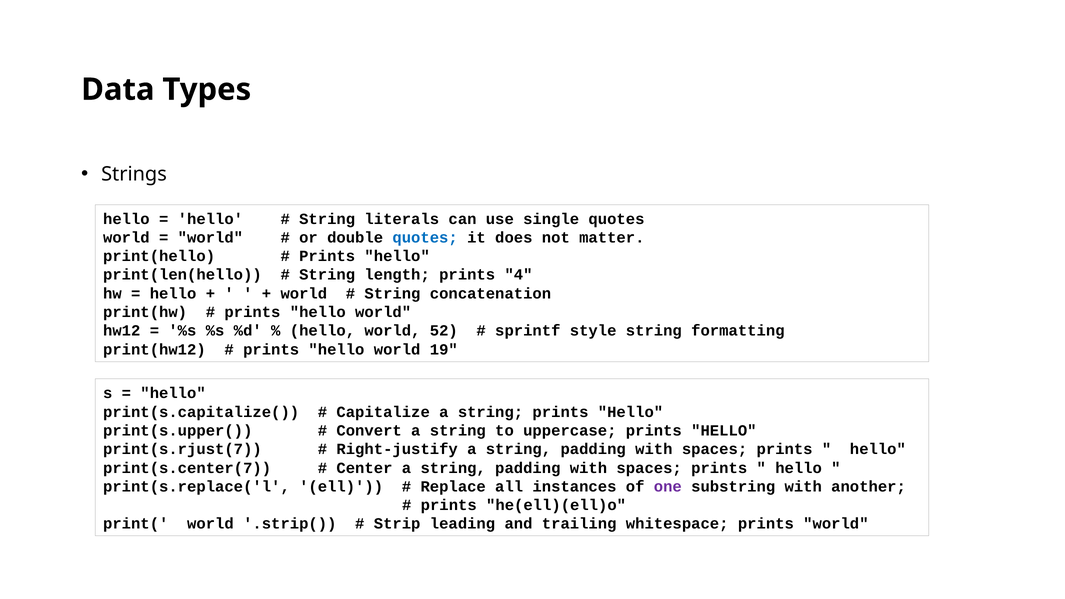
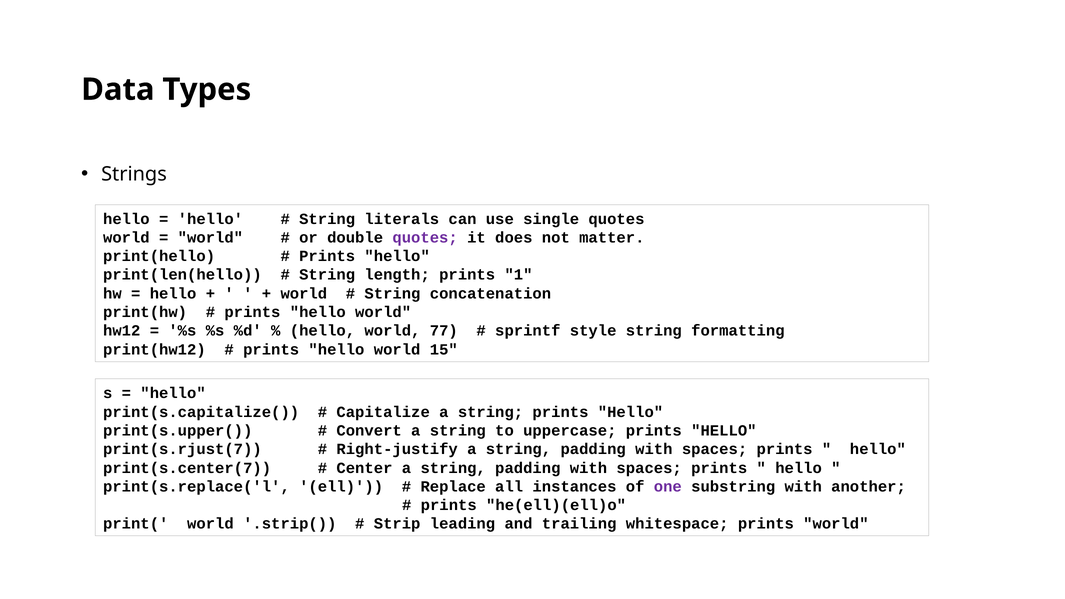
quotes at (425, 238) colour: blue -> purple
4: 4 -> 1
52: 52 -> 77
19: 19 -> 15
